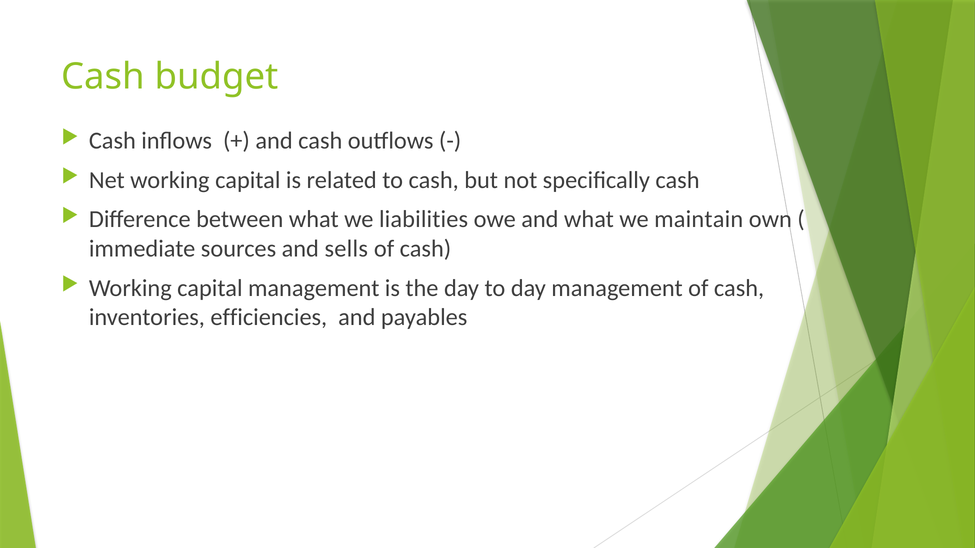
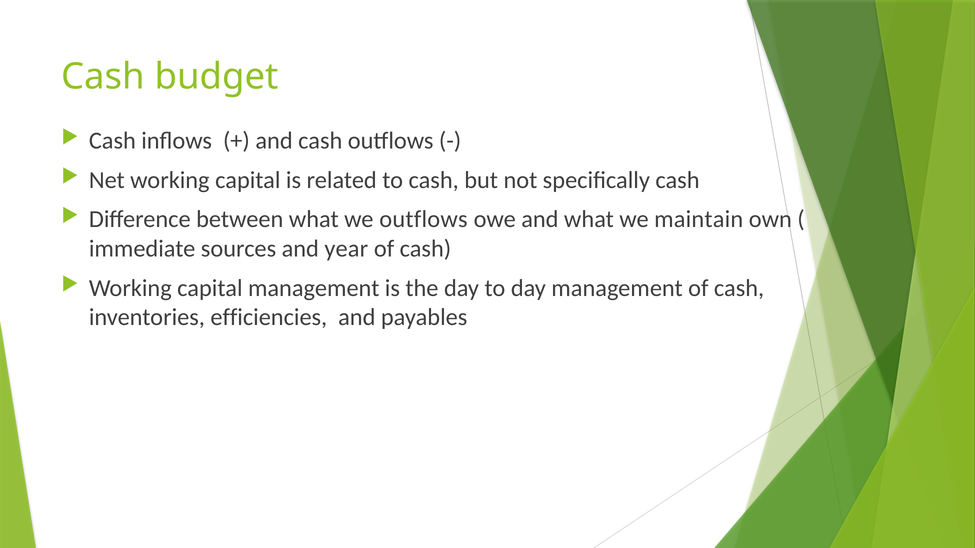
we liabilities: liabilities -> outflows
sells: sells -> year
